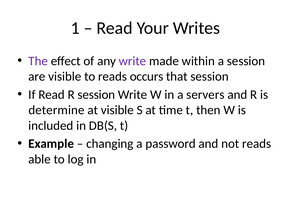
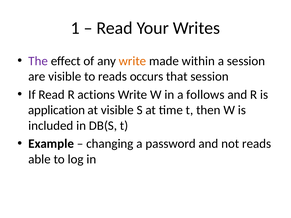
write at (132, 61) colour: purple -> orange
R session: session -> actions
servers: servers -> follows
determine: determine -> application
